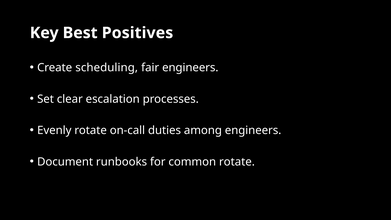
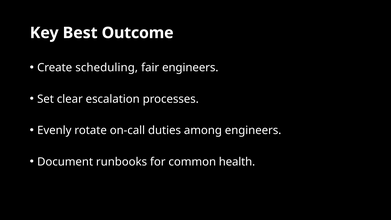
Positives: Positives -> Outcome
common rotate: rotate -> health
